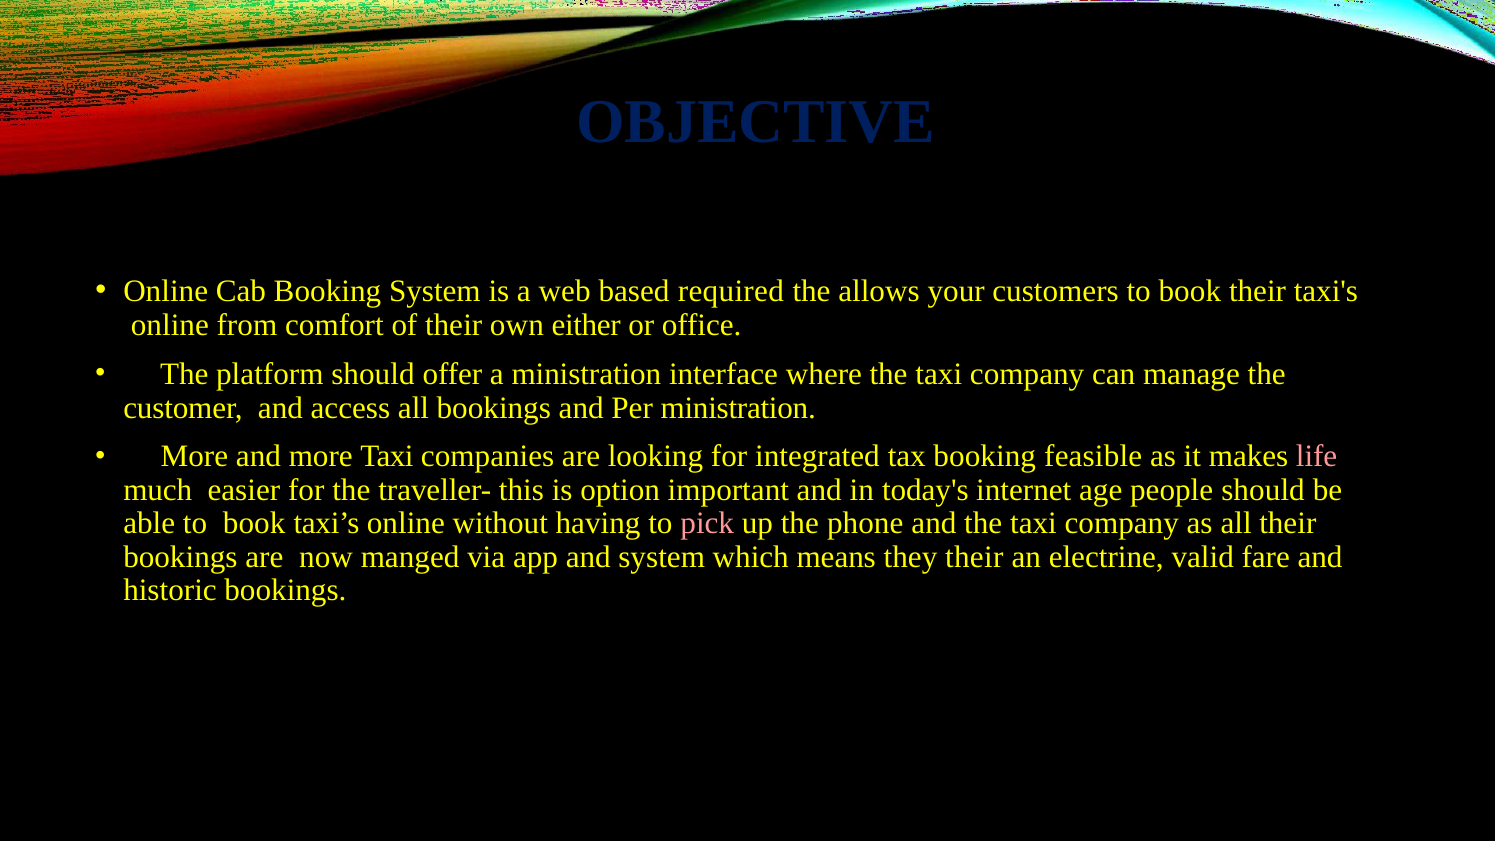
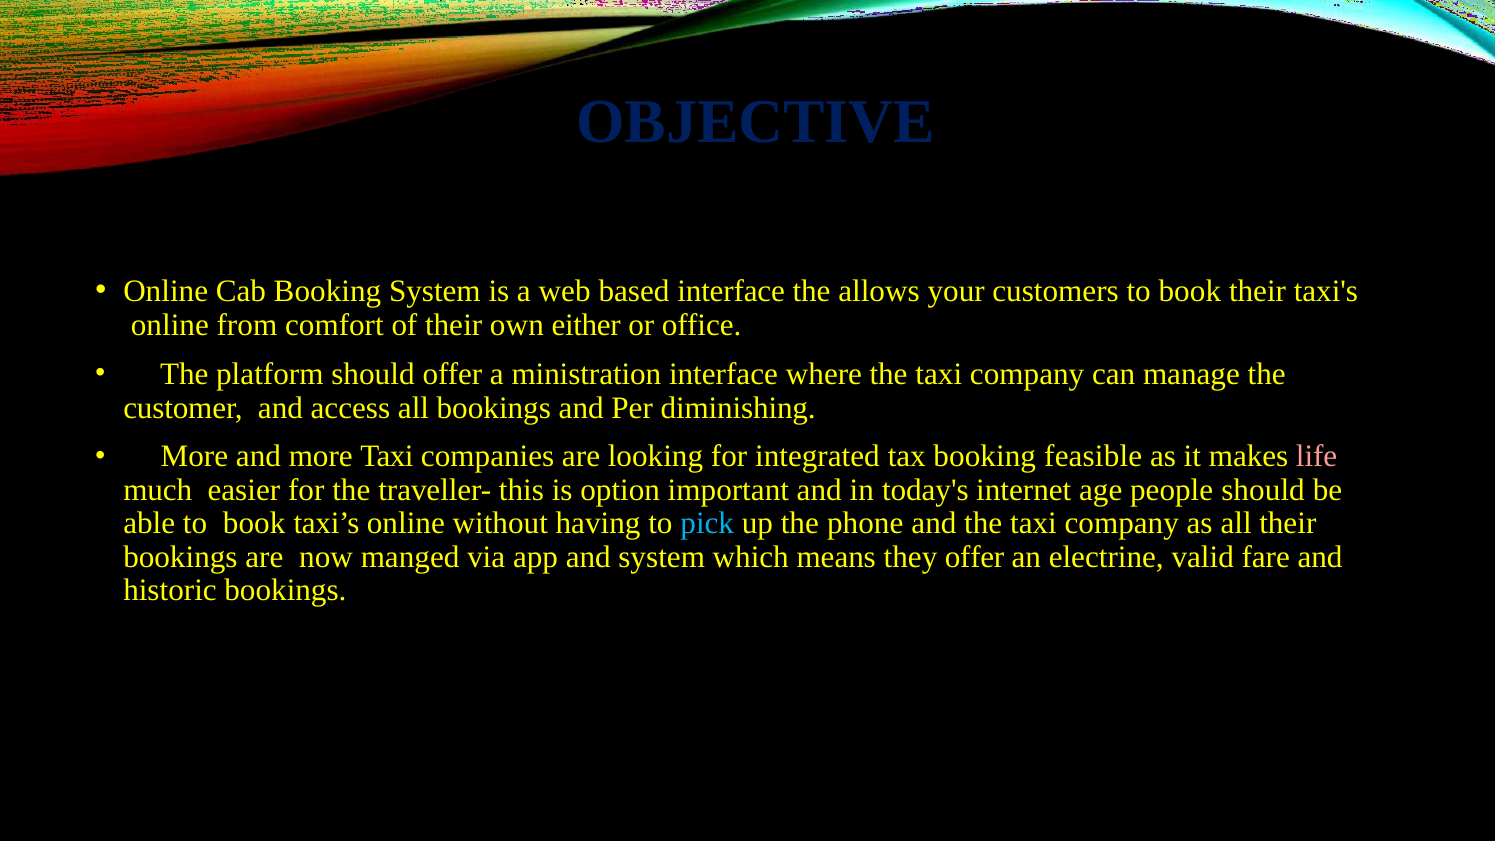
based required: required -> interface
Per ministration: ministration -> diminishing
pick colour: pink -> light blue
they their: their -> offer
